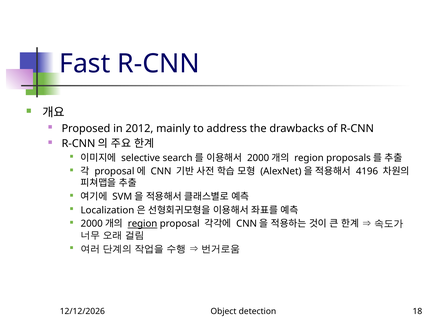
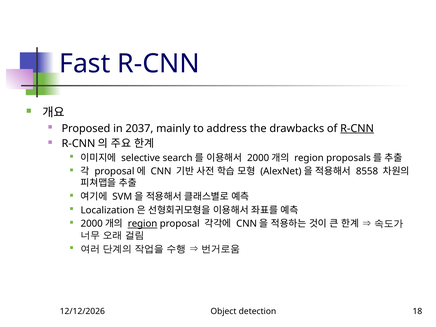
2012: 2012 -> 2037
R-CNN at (357, 128) underline: none -> present
4196: 4196 -> 8558
